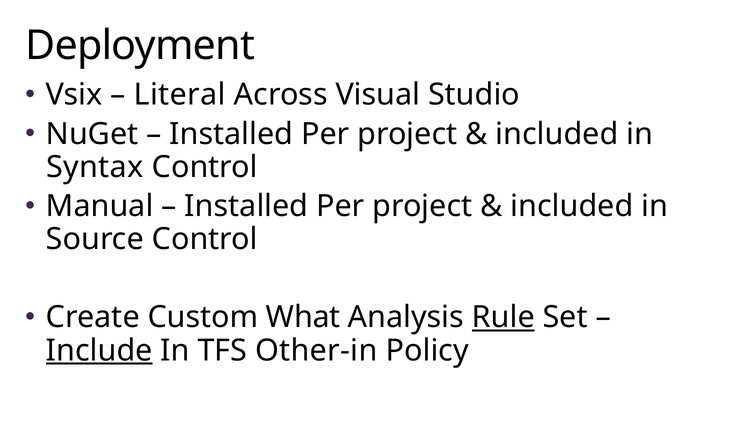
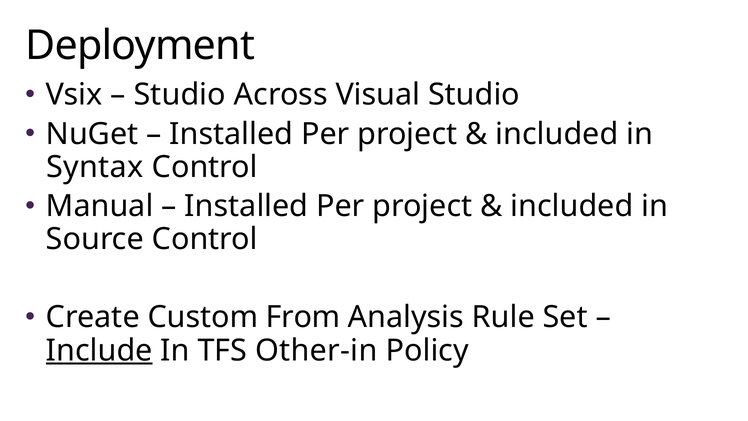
Literal at (180, 95): Literal -> Studio
What: What -> From
Rule underline: present -> none
